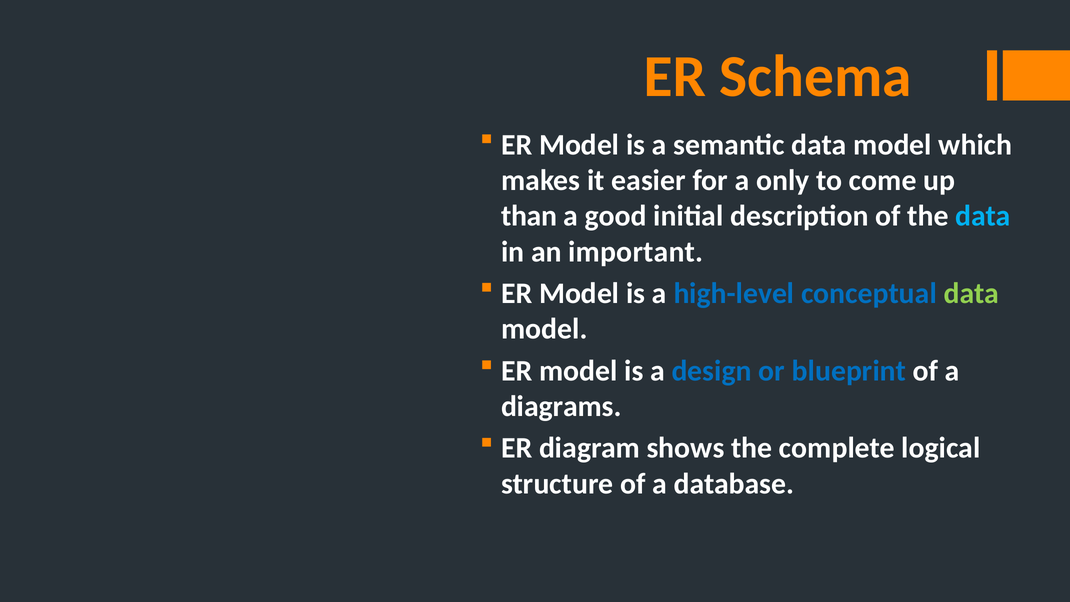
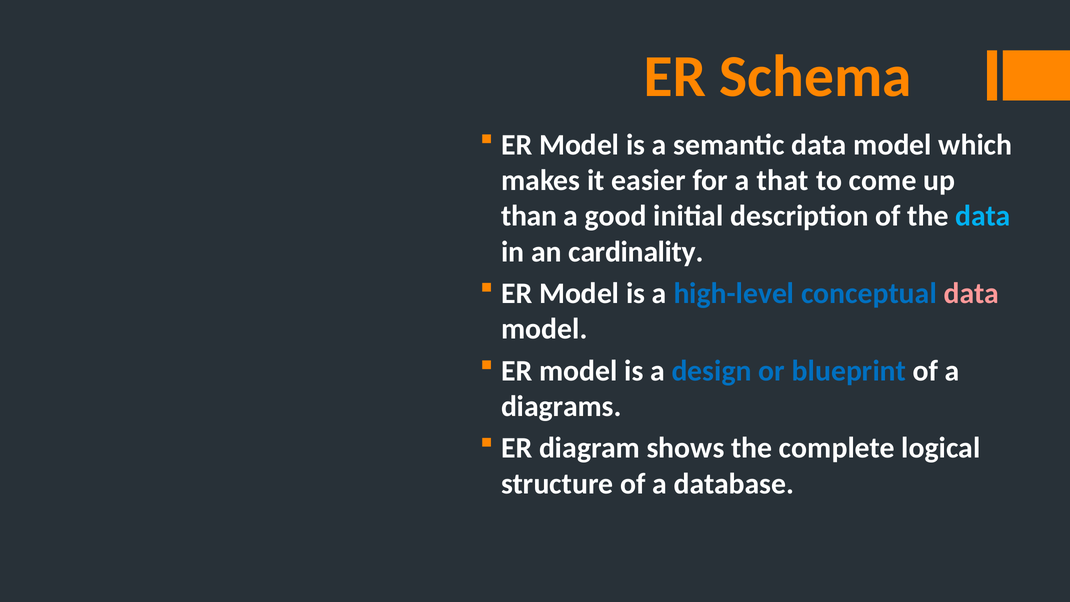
only: only -> that
important: important -> cardinality
data at (971, 293) colour: light green -> pink
